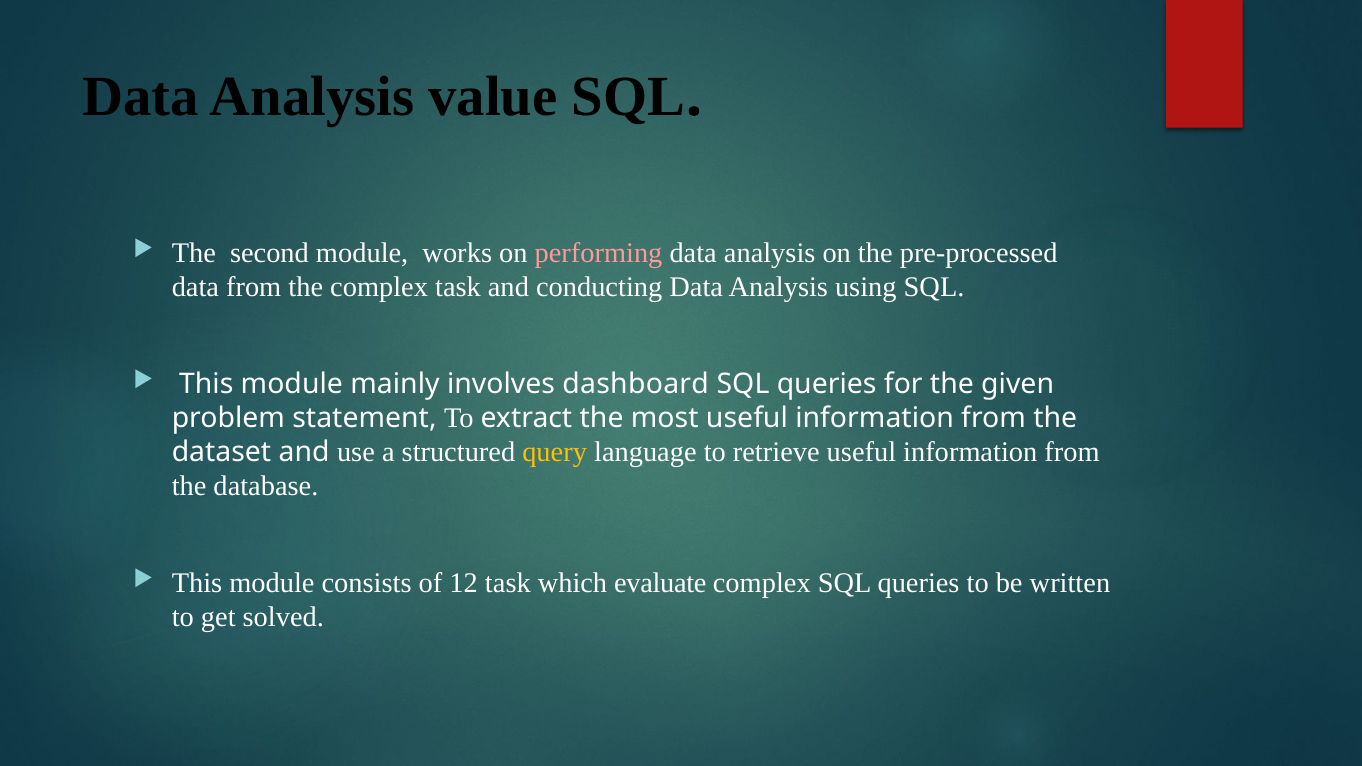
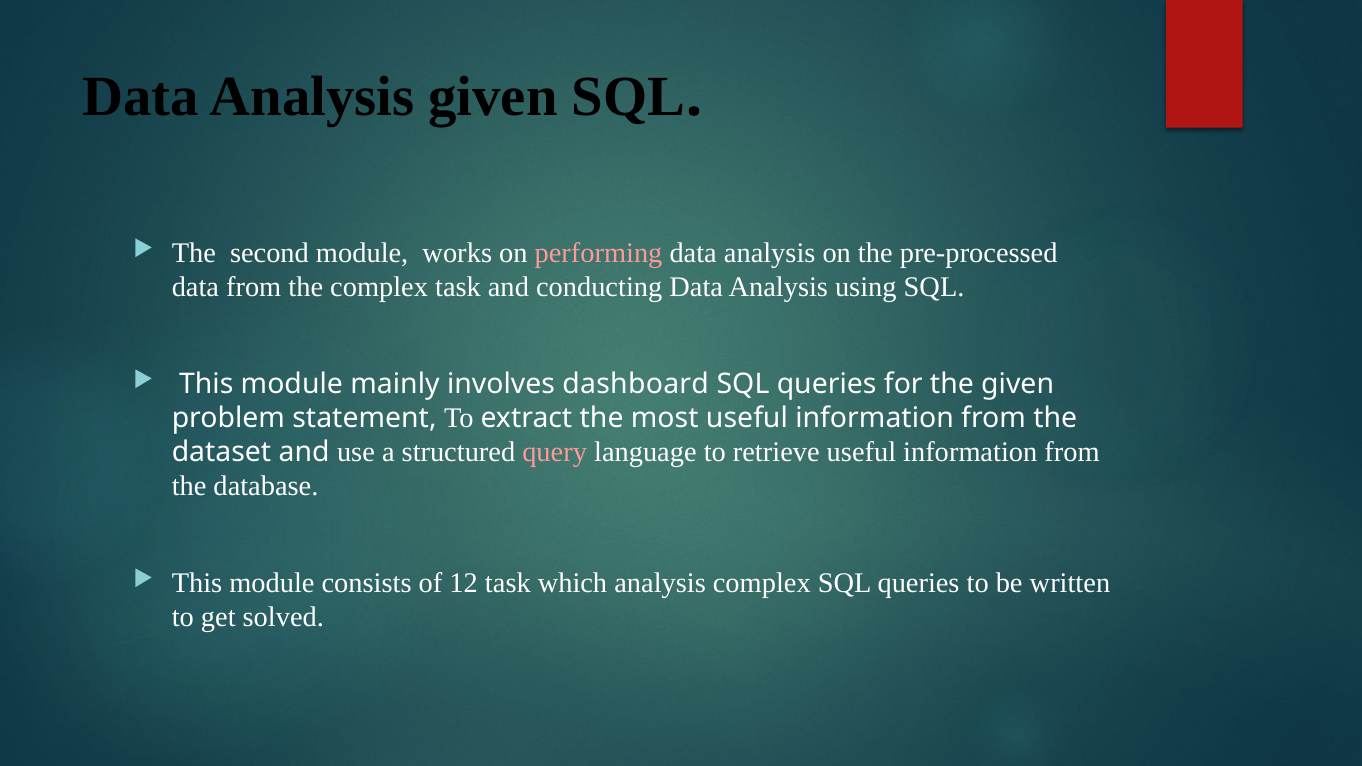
Analysis value: value -> given
query colour: yellow -> pink
which evaluate: evaluate -> analysis
